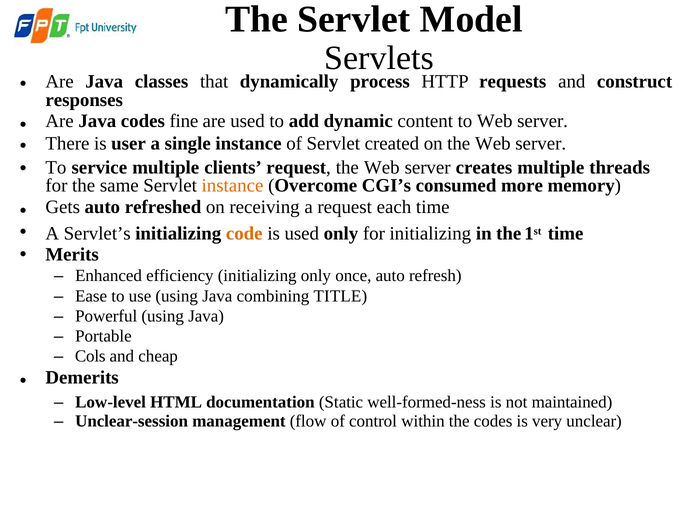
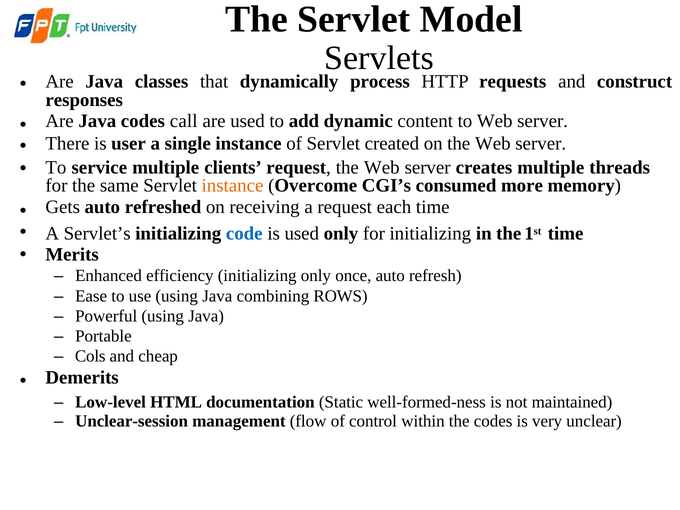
fine: fine -> call
code colour: orange -> blue
TITLE: TITLE -> ROWS
